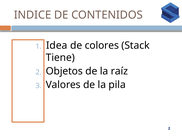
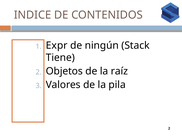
Idea: Idea -> Expr
colores: colores -> ningún
